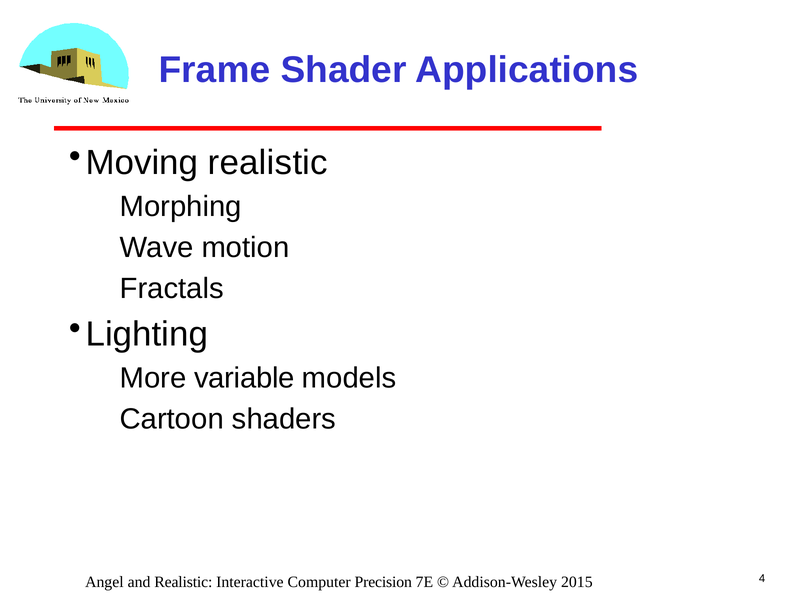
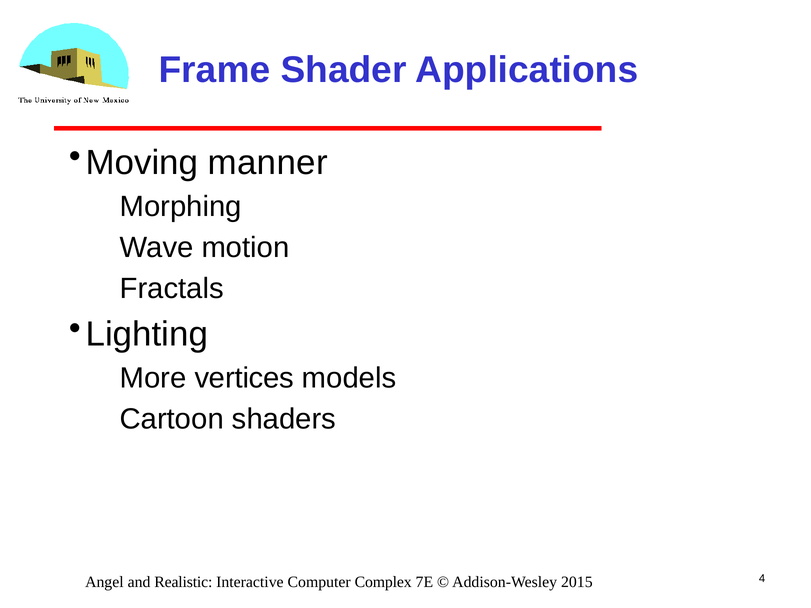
Moving realistic: realistic -> manner
variable: variable -> vertices
Precision: Precision -> Complex
